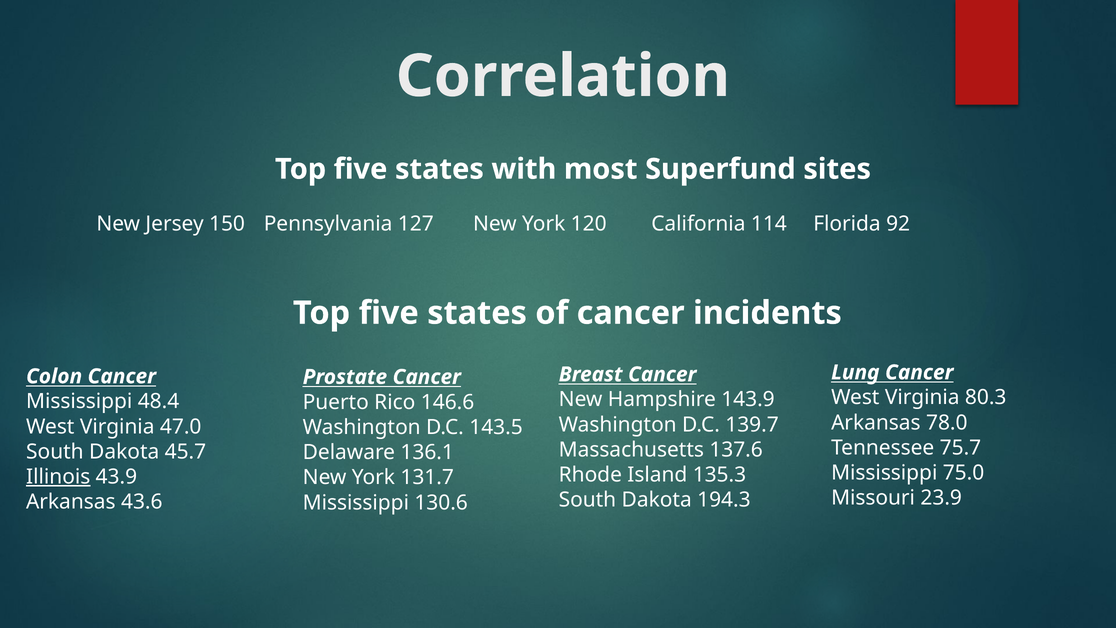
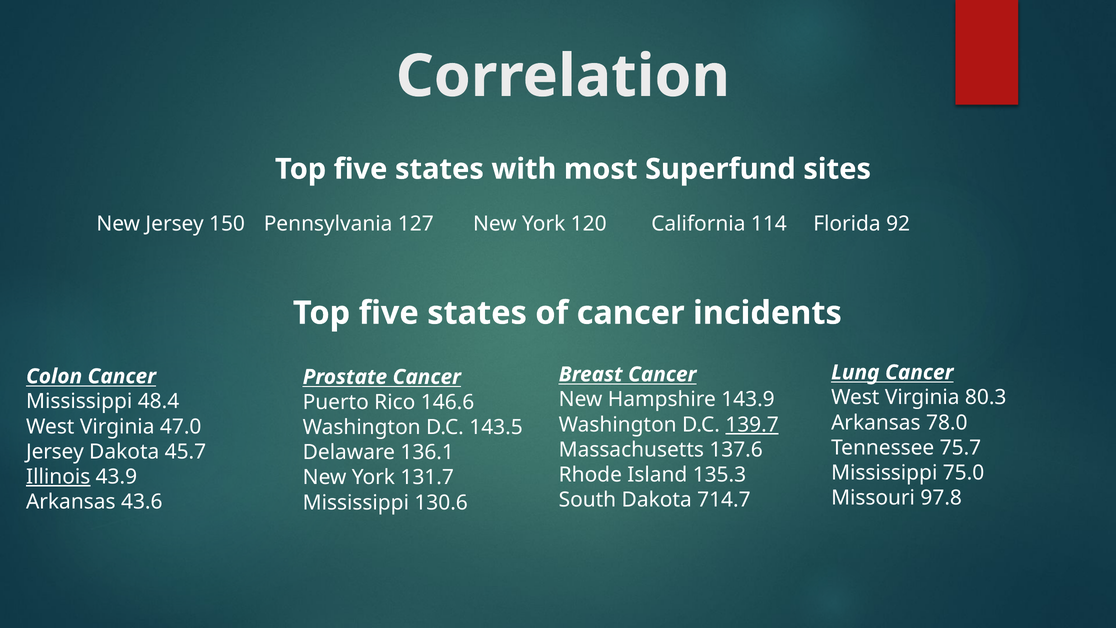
139.7 underline: none -> present
South at (55, 452): South -> Jersey
23.9: 23.9 -> 97.8
194.3: 194.3 -> 714.7
